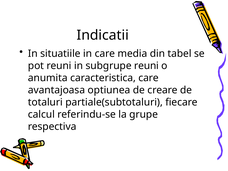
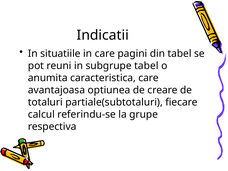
media: media -> pagini
subgrupe reuni: reuni -> tabel
